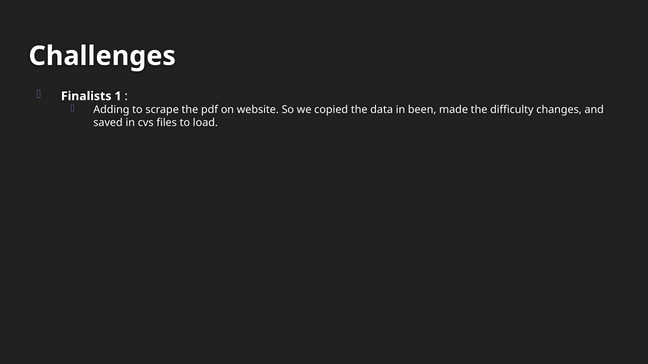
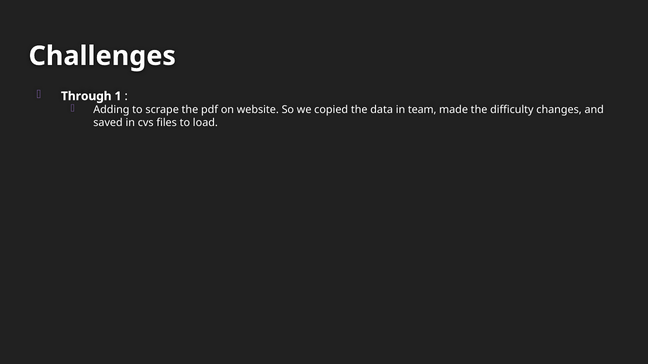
Finalists: Finalists -> Through
been: been -> team
